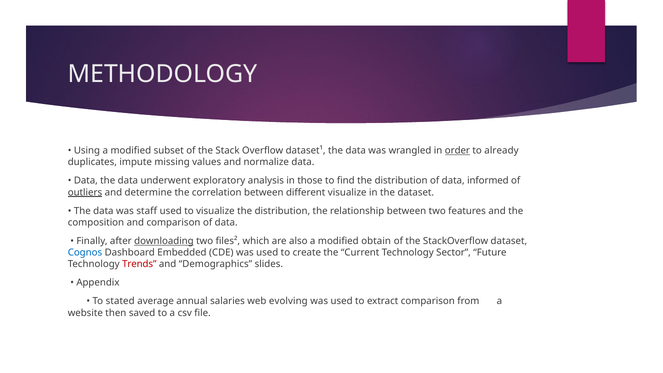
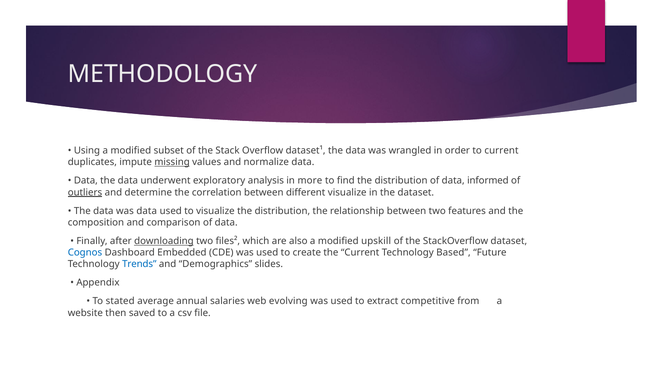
order underline: present -> none
to already: already -> current
missing underline: none -> present
those: those -> more
was staff: staff -> data
obtain: obtain -> upskill
Sector: Sector -> Based
Trends colour: red -> blue
extract comparison: comparison -> competitive
